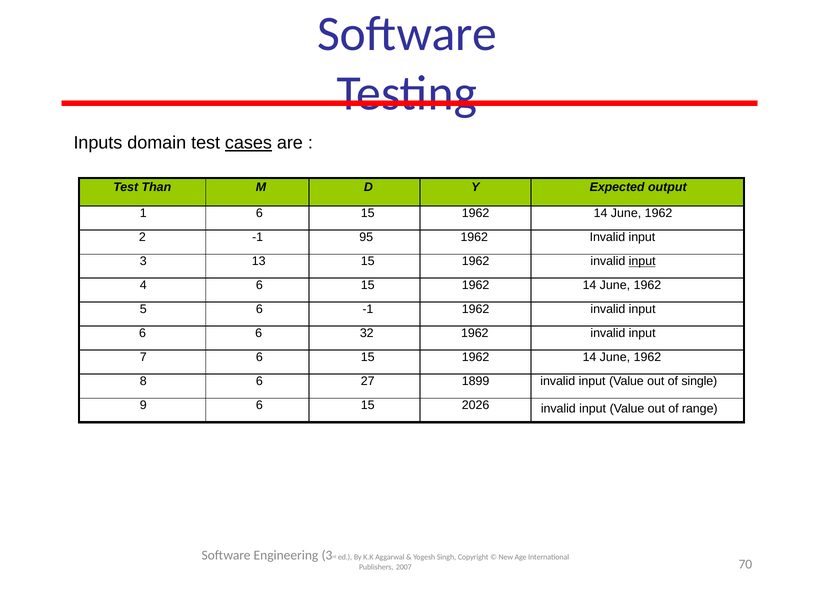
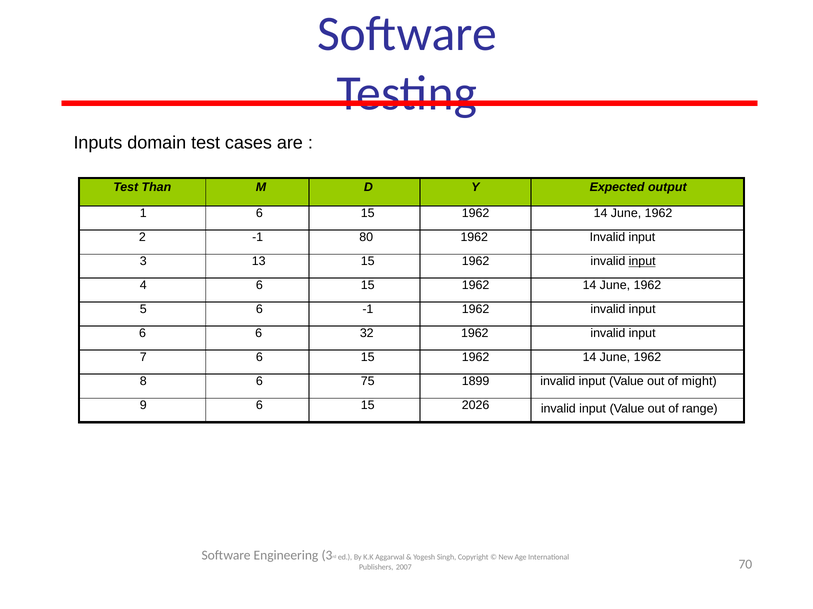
cases underline: present -> none
95: 95 -> 80
27: 27 -> 75
single: single -> might
